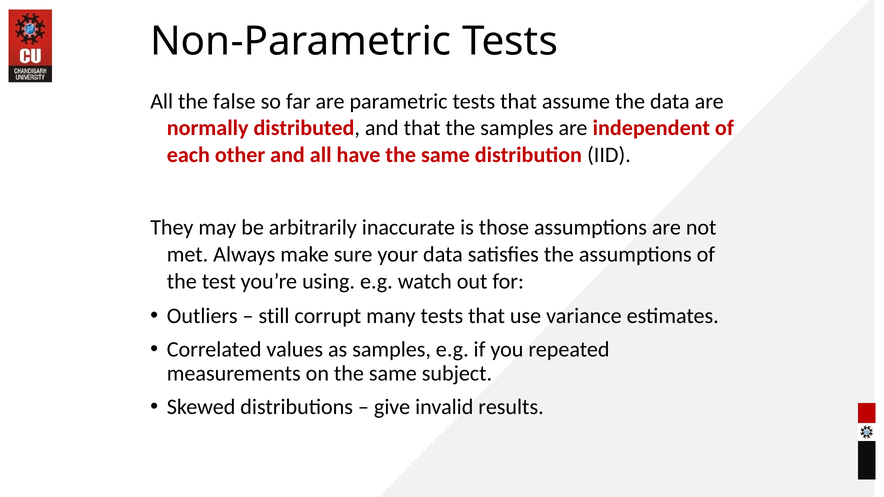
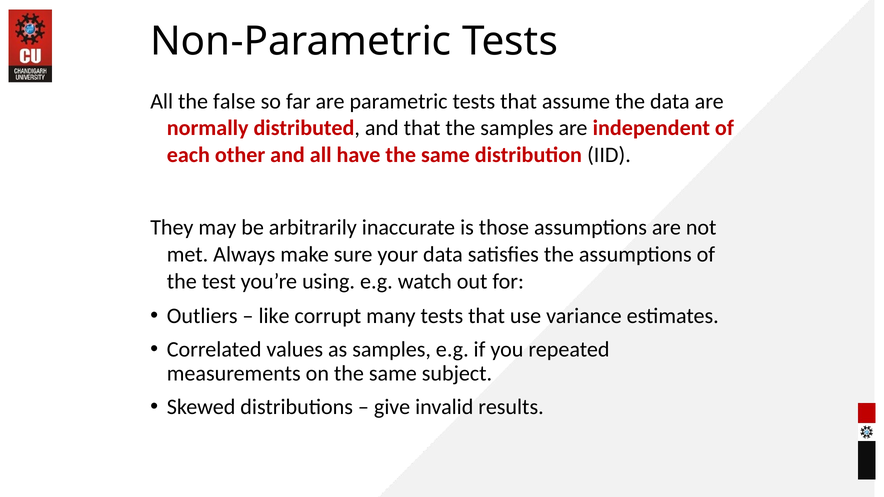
still: still -> like
